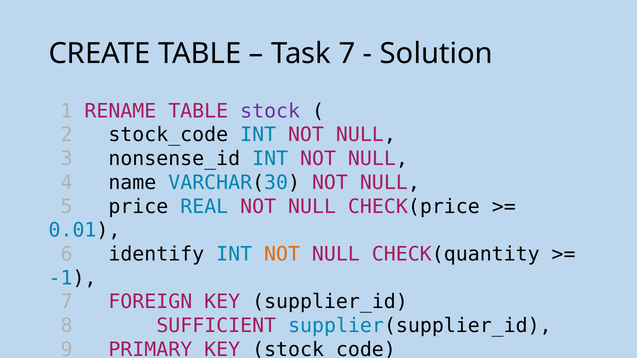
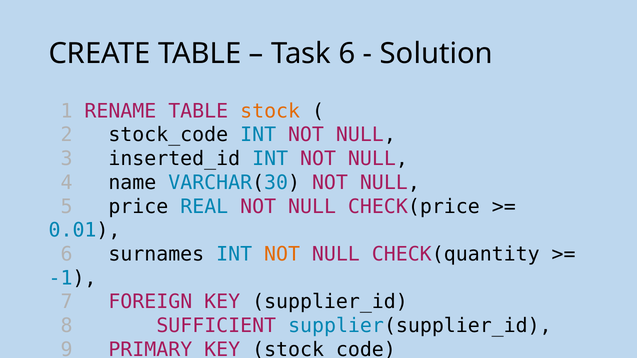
Task 7: 7 -> 6
stock colour: purple -> orange
nonsense_id: nonsense_id -> inserted_id
identify: identify -> surnames
